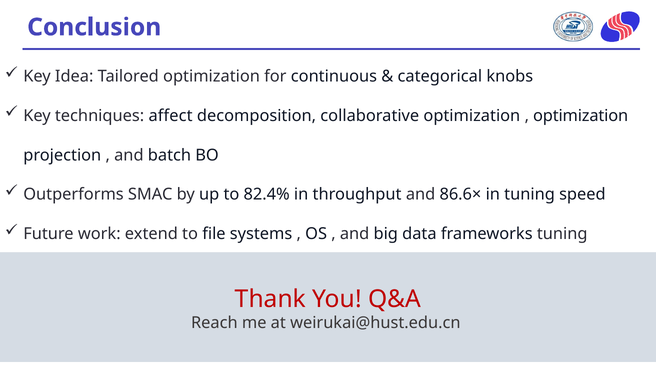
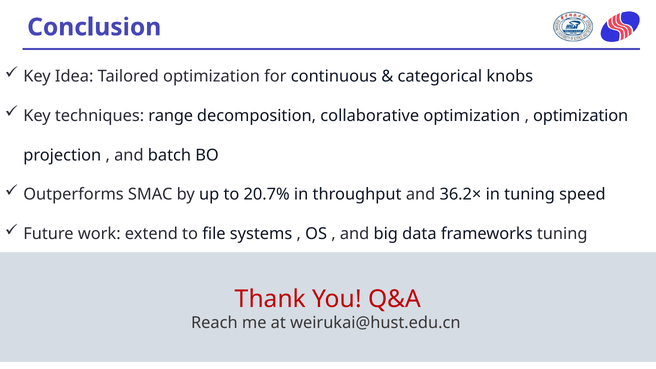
affect: affect -> range
82.4%: 82.4% -> 20.7%
86.6×: 86.6× -> 36.2×
